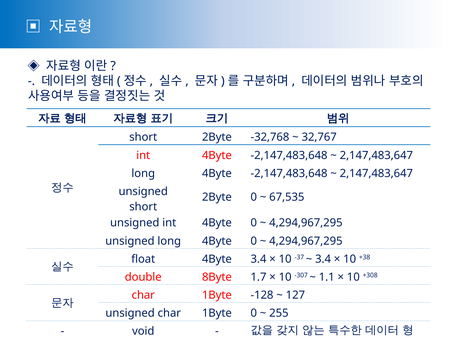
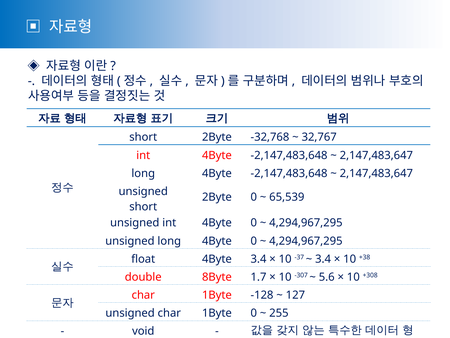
67,535: 67,535 -> 65,539
1.1: 1.1 -> 5.6
